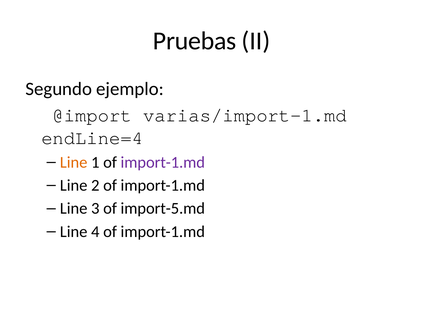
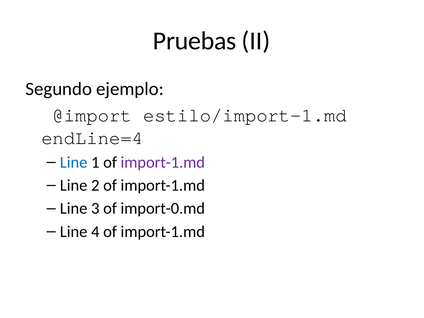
varias/import-1.md: varias/import-1.md -> estilo/import-1.md
Line at (74, 162) colour: orange -> blue
import-5.md: import-5.md -> import-0.md
